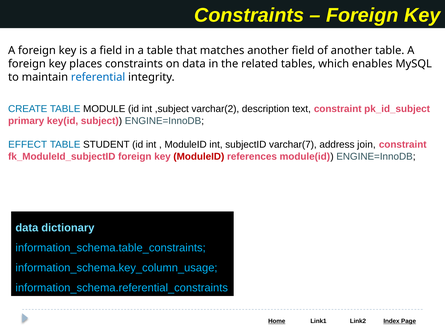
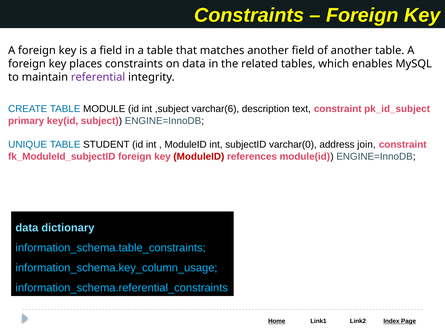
referential colour: blue -> purple
varchar(2: varchar(2 -> varchar(6
EFFECT: EFFECT -> UNIQUE
varchar(7: varchar(7 -> varchar(0
